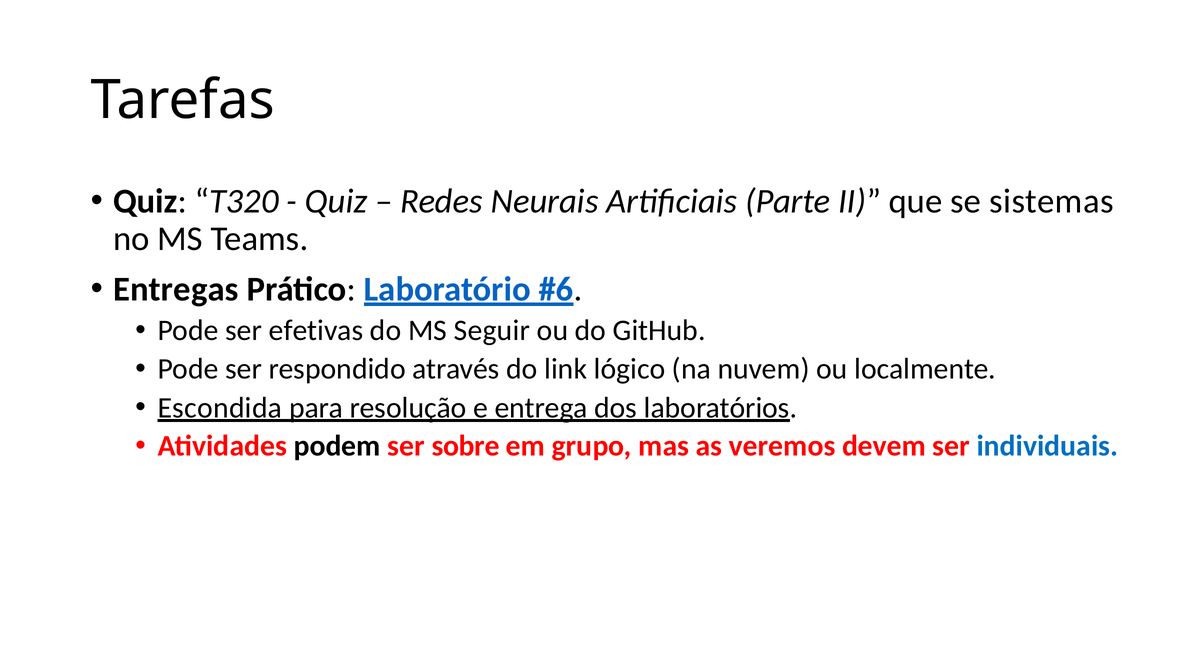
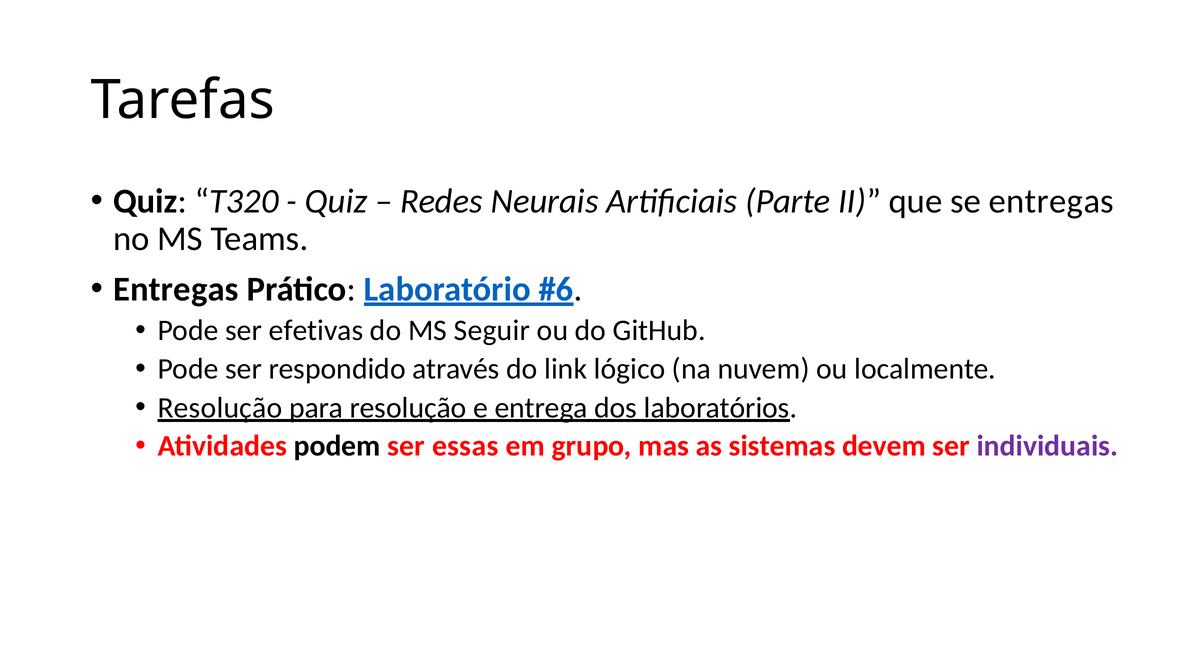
se sistemas: sistemas -> entregas
Escondida at (220, 407): Escondida -> Resolução
sobre: sobre -> essas
veremos: veremos -> sistemas
individuais colour: blue -> purple
